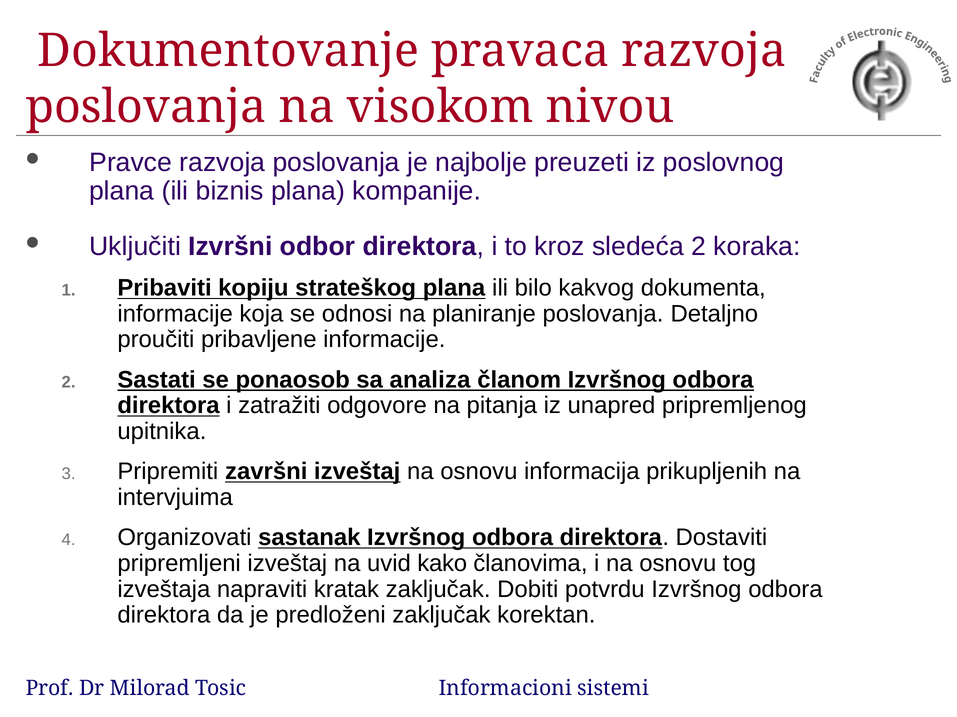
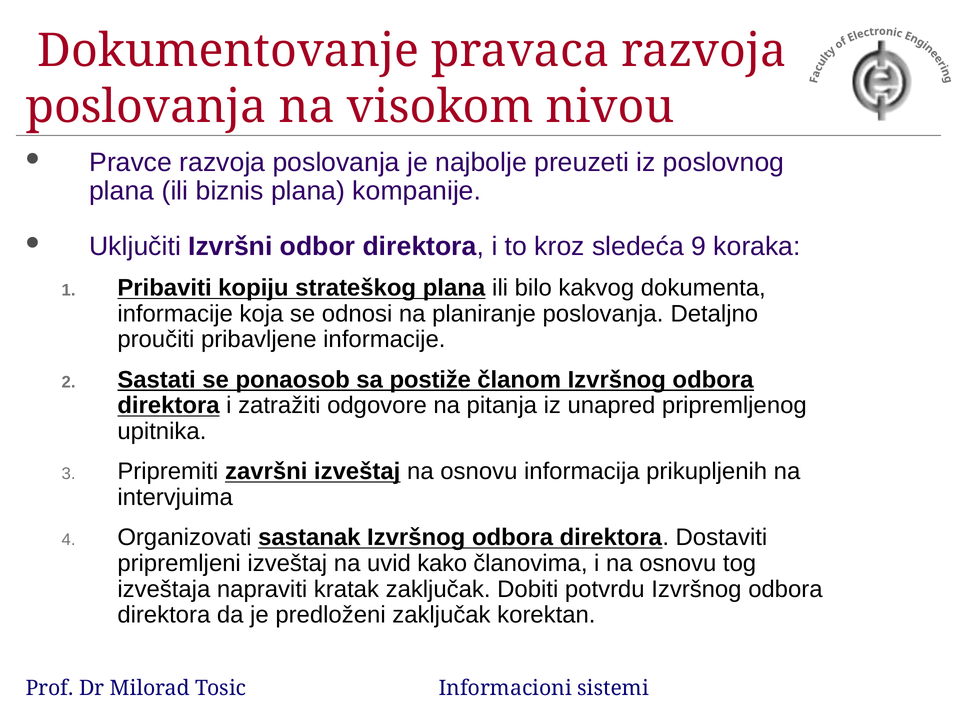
sledeća 2: 2 -> 9
analiza: analiza -> postiže
